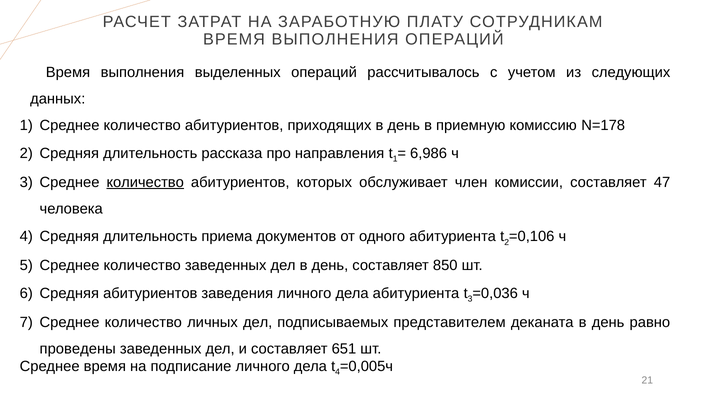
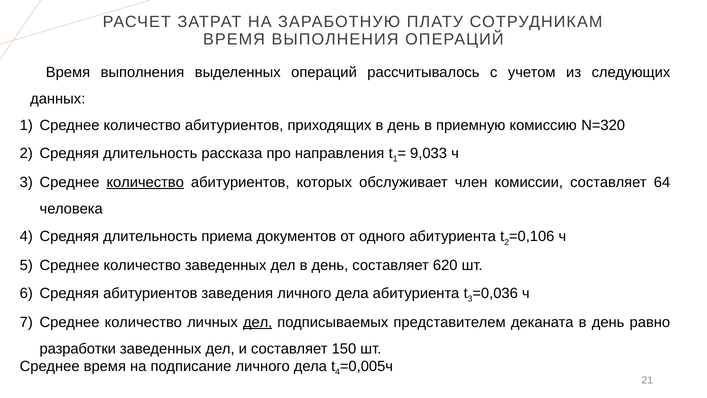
N=178: N=178 -> N=320
6,986: 6,986 -> 9,033
47: 47 -> 64
850: 850 -> 620
дел at (258, 322) underline: none -> present
проведены: проведены -> разработки
651: 651 -> 150
